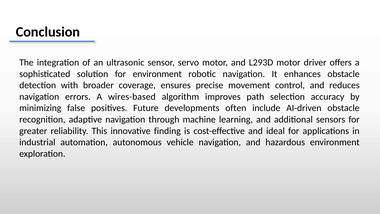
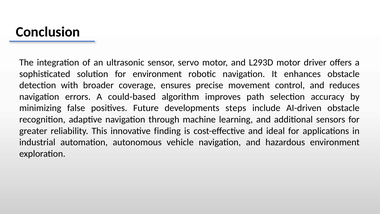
wires-based: wires-based -> could-based
often: often -> steps
